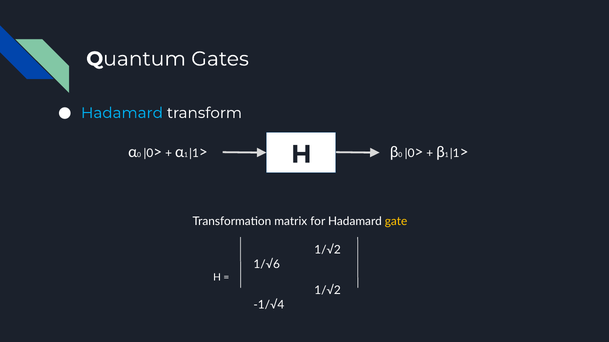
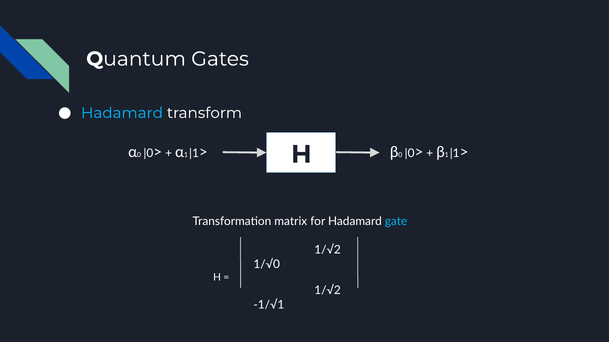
gate colour: yellow -> light blue
1/√6: 1/√6 -> 1/√0
-1/√4: -1/√4 -> -1/√1
